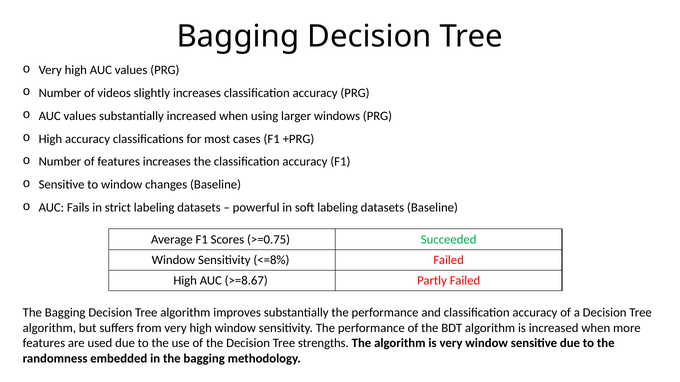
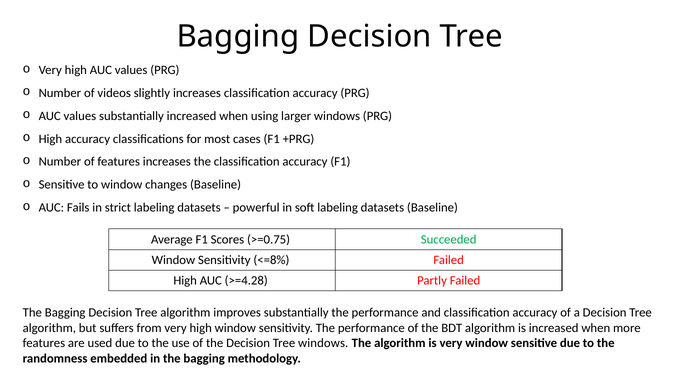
>=8.67: >=8.67 -> >=4.28
Tree strengths: strengths -> windows
